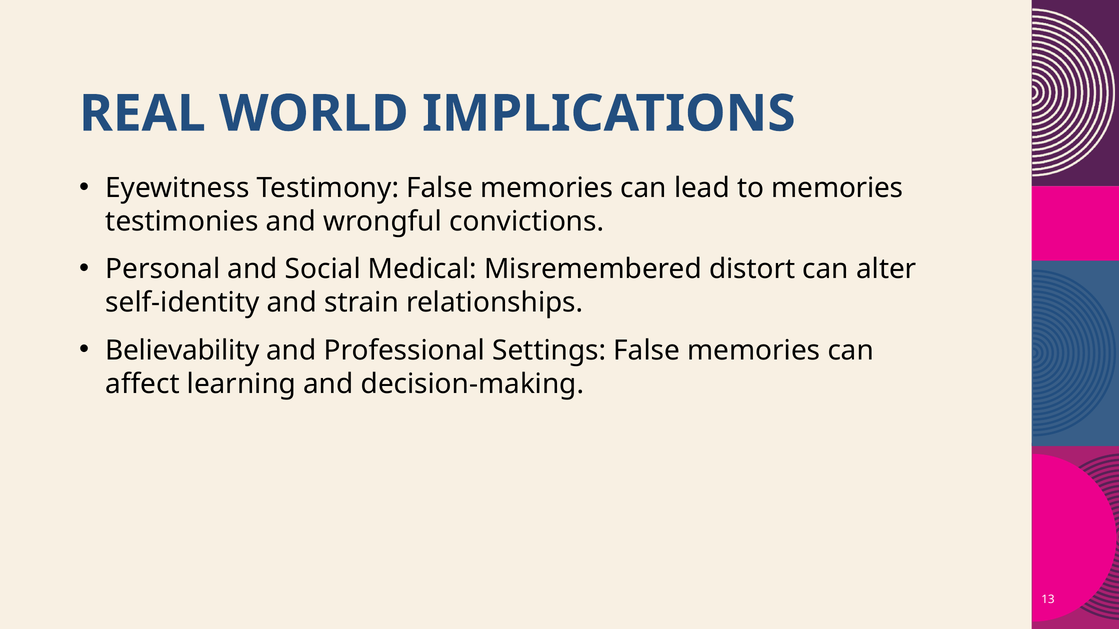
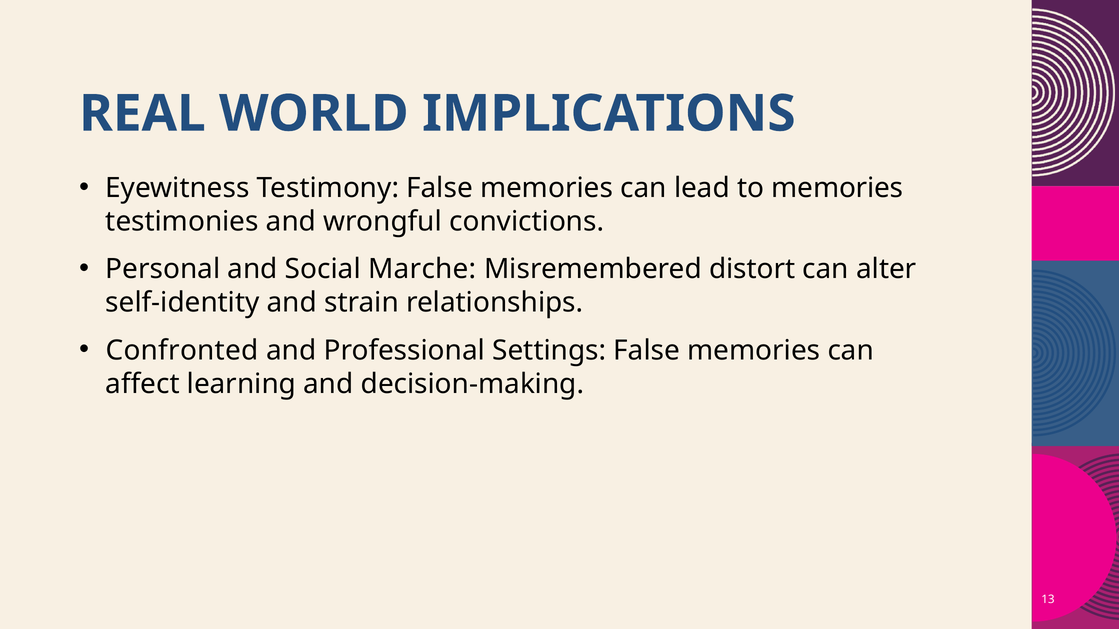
Medical: Medical -> Marche
Believability: Believability -> Confronted
